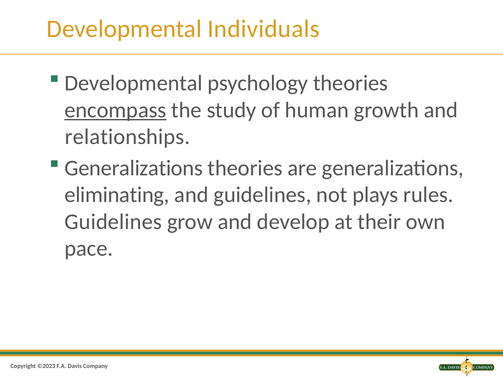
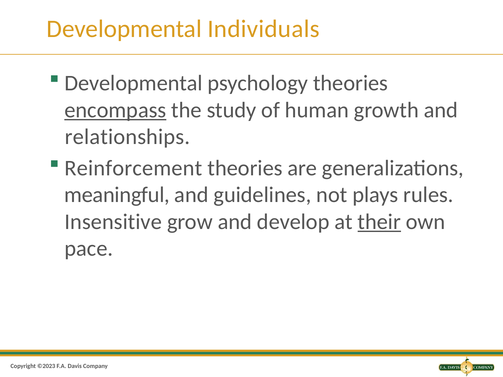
Generalizations at (134, 168): Generalizations -> Reinforcement
eliminating: eliminating -> meaningful
Guidelines at (113, 222): Guidelines -> Insensitive
their underline: none -> present
